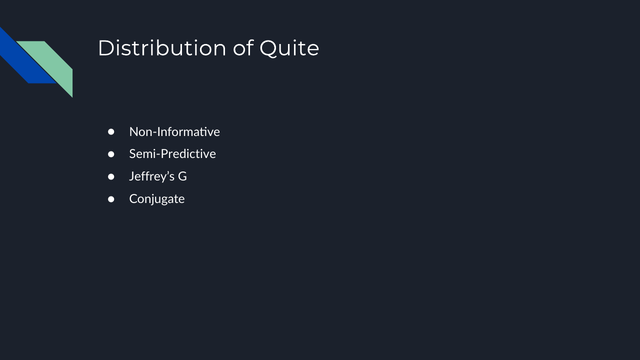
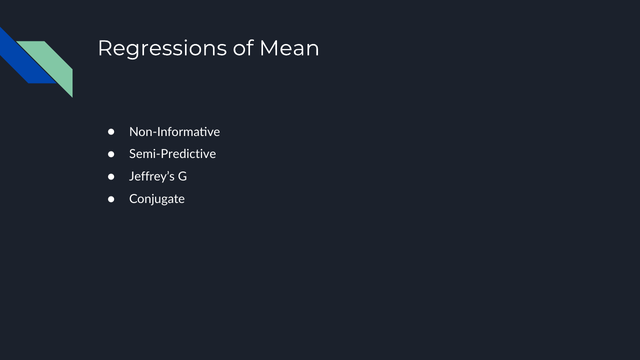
Distribution: Distribution -> Regressions
Quite: Quite -> Mean
